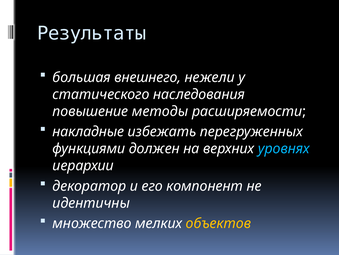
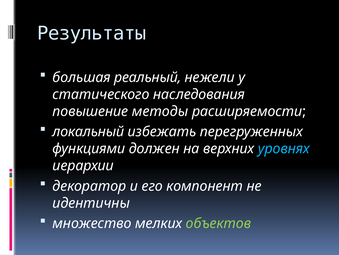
внешнего: внешнего -> реальный
накладные: накладные -> локальный
объектов colour: yellow -> light green
